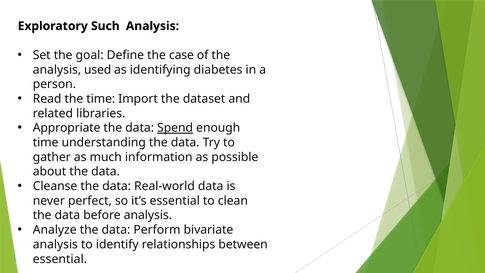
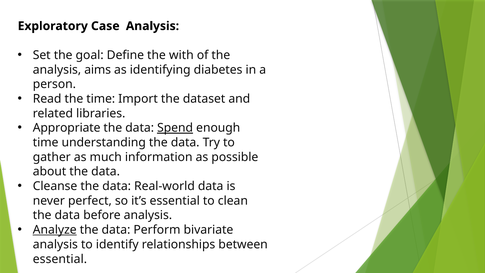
Such: Such -> Case
case: case -> with
used: used -> aims
Analyze underline: none -> present
